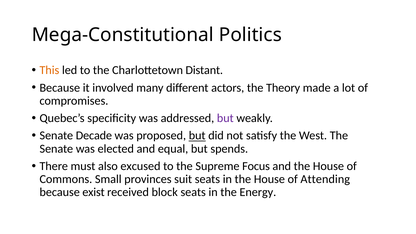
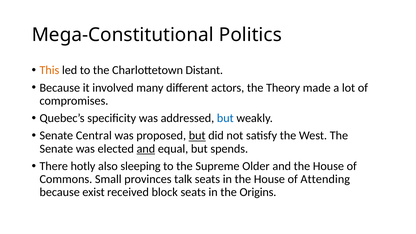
but at (225, 118) colour: purple -> blue
Decade: Decade -> Central
and at (146, 149) underline: none -> present
must: must -> hotly
excused: excused -> sleeping
Focus: Focus -> Older
suit: suit -> talk
Energy: Energy -> Origins
